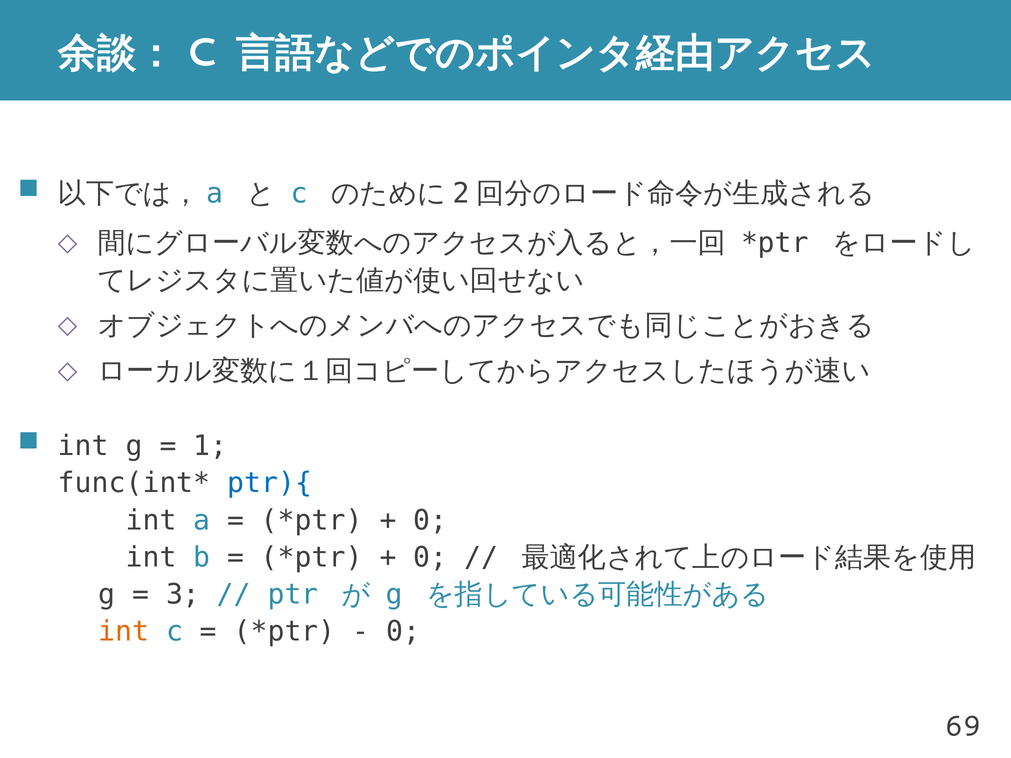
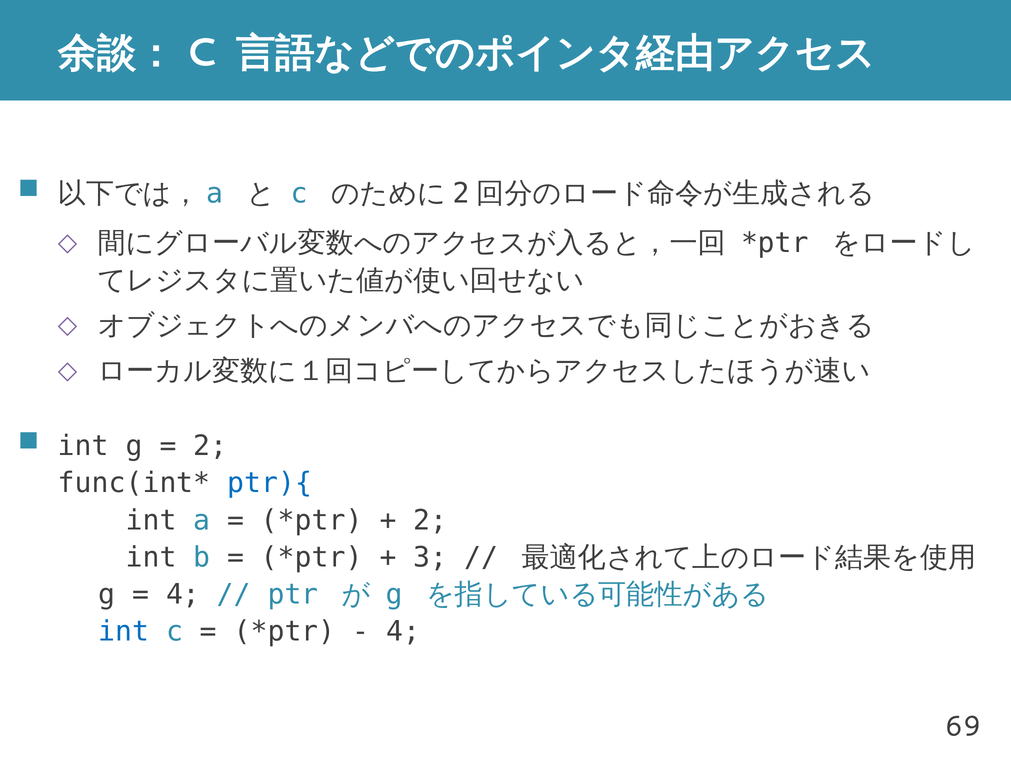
1 at (210, 446): 1 -> 2
0 at (430, 520): 0 -> 2
0 at (430, 557): 0 -> 3
3 at (183, 595): 3 -> 4
int at (124, 632) colour: orange -> blue
0 at (403, 632): 0 -> 4
